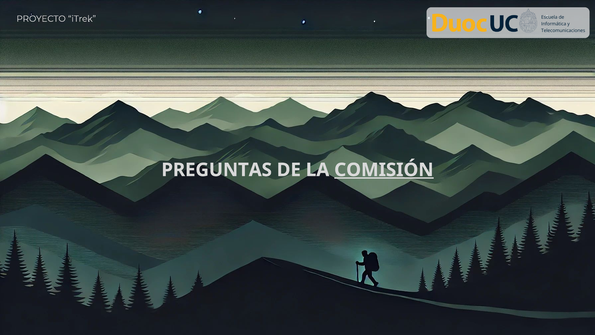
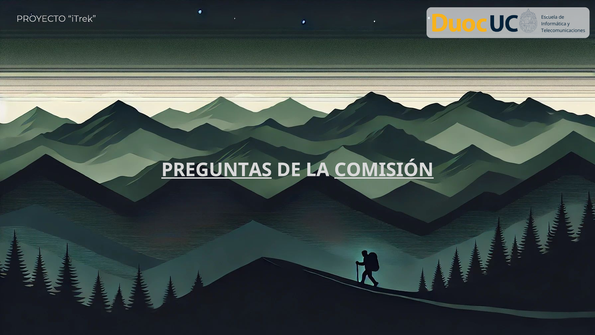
PREGUNTAS underline: none -> present
